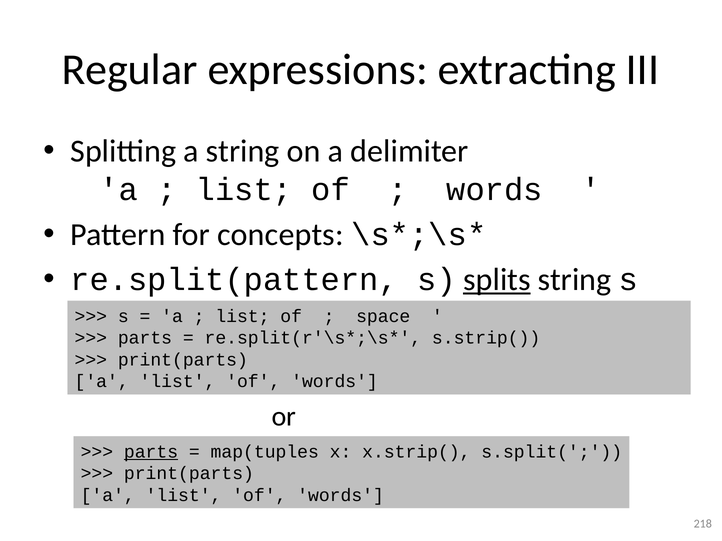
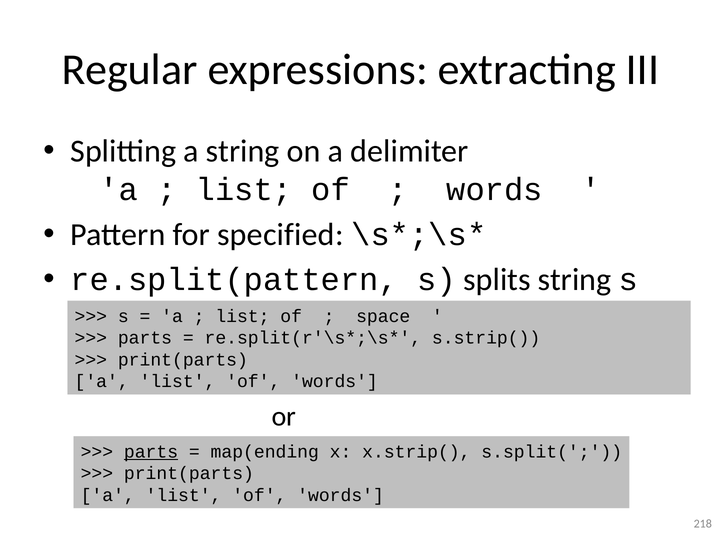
concepts: concepts -> specified
splits underline: present -> none
map(tuples: map(tuples -> map(ending
